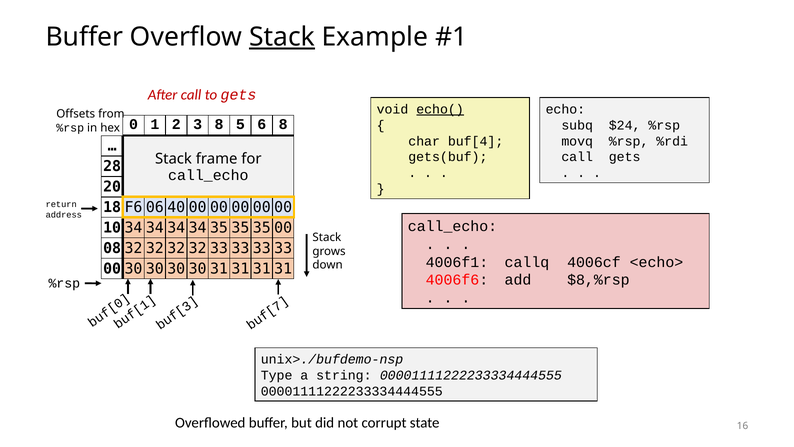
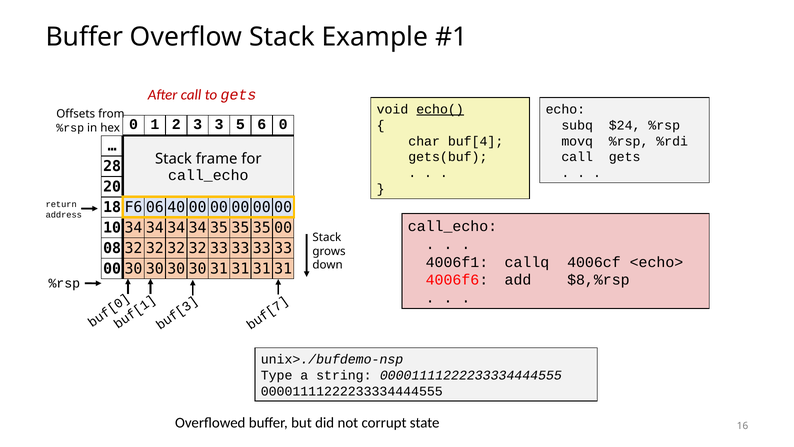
Stack at (282, 37) underline: present -> none
3 8: 8 -> 3
6 8: 8 -> 0
